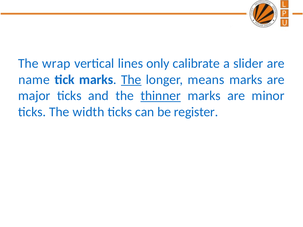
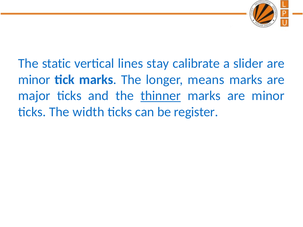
wrap: wrap -> static
only: only -> stay
name at (34, 80): name -> minor
The at (131, 80) underline: present -> none
